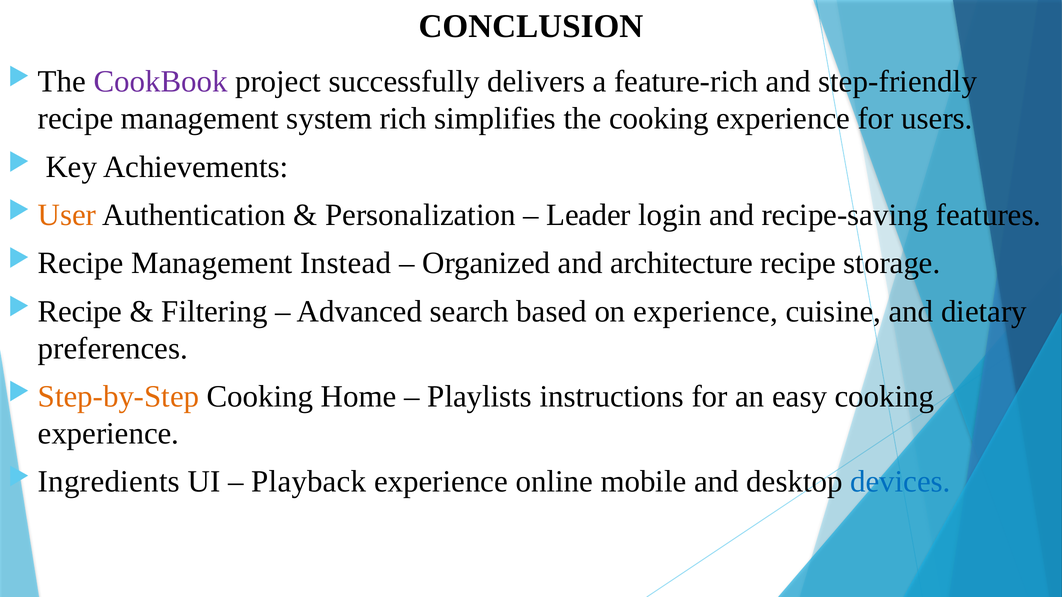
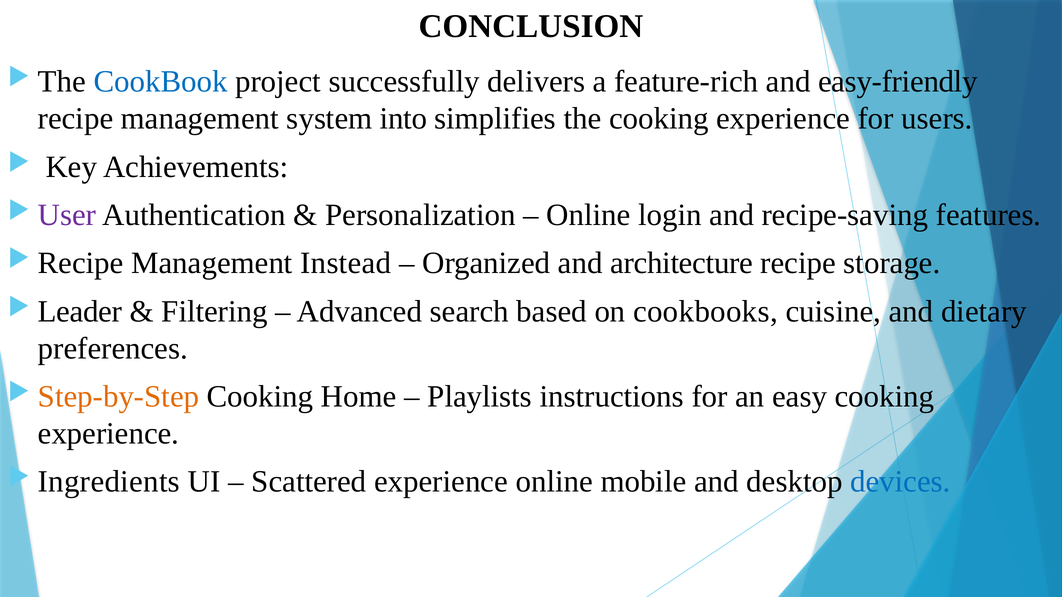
CookBook colour: purple -> blue
step-friendly: step-friendly -> easy-friendly
rich: rich -> into
User colour: orange -> purple
Leader at (589, 215): Leader -> Online
Recipe at (80, 311): Recipe -> Leader
on experience: experience -> cookbooks
Playback: Playback -> Scattered
